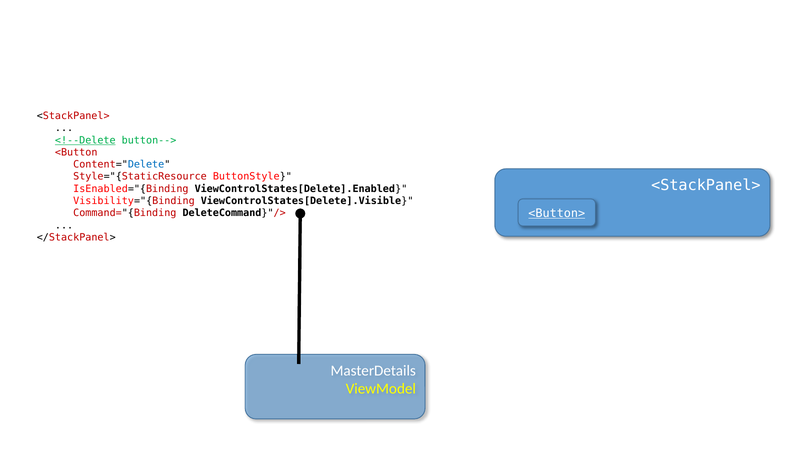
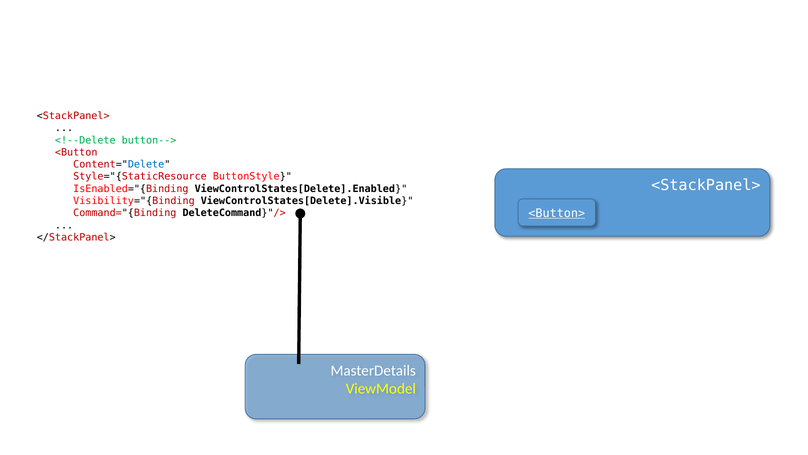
<!--Delete underline: present -> none
